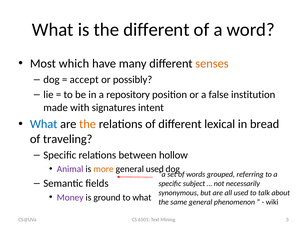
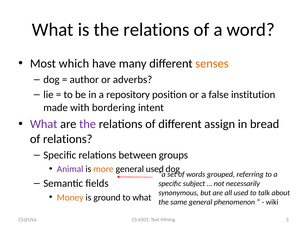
is the different: different -> relations
accept: accept -> author
possibly: possibly -> adverbs
signatures: signatures -> bordering
What at (44, 124) colour: blue -> purple
the at (88, 124) colour: orange -> purple
lexical: lexical -> assign
of traveling: traveling -> relations
hollow: hollow -> groups
Money colour: purple -> orange
